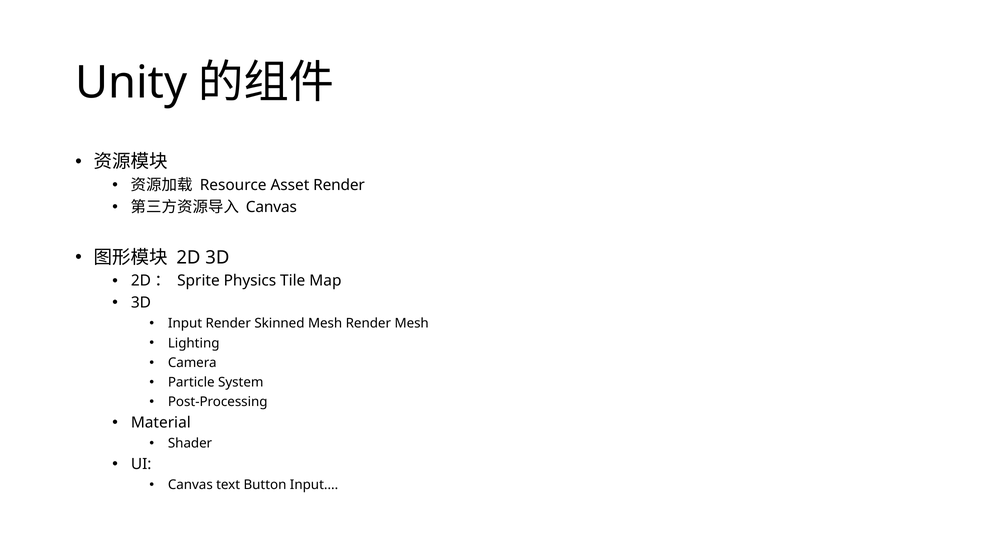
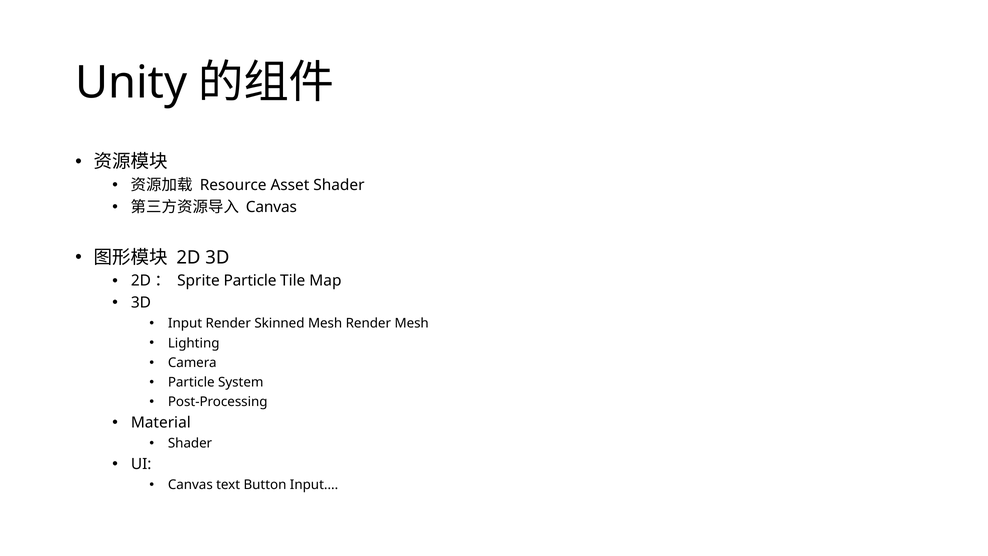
Asset Render: Render -> Shader
Sprite Physics: Physics -> Particle
